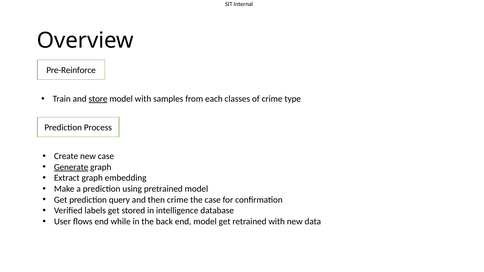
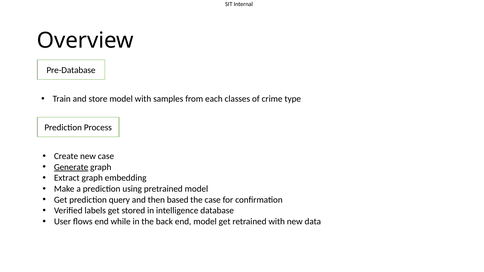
Pre-Reinforce: Pre-Reinforce -> Pre-Database
store underline: present -> none
then crime: crime -> based
